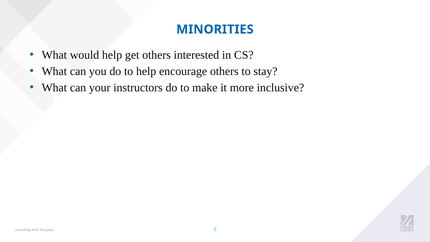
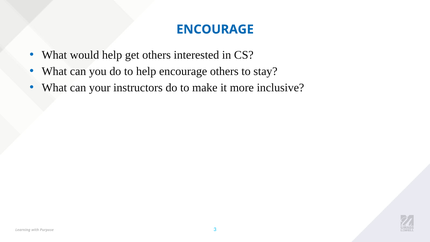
MINORITIES at (215, 29): MINORITIES -> ENCOURAGE
